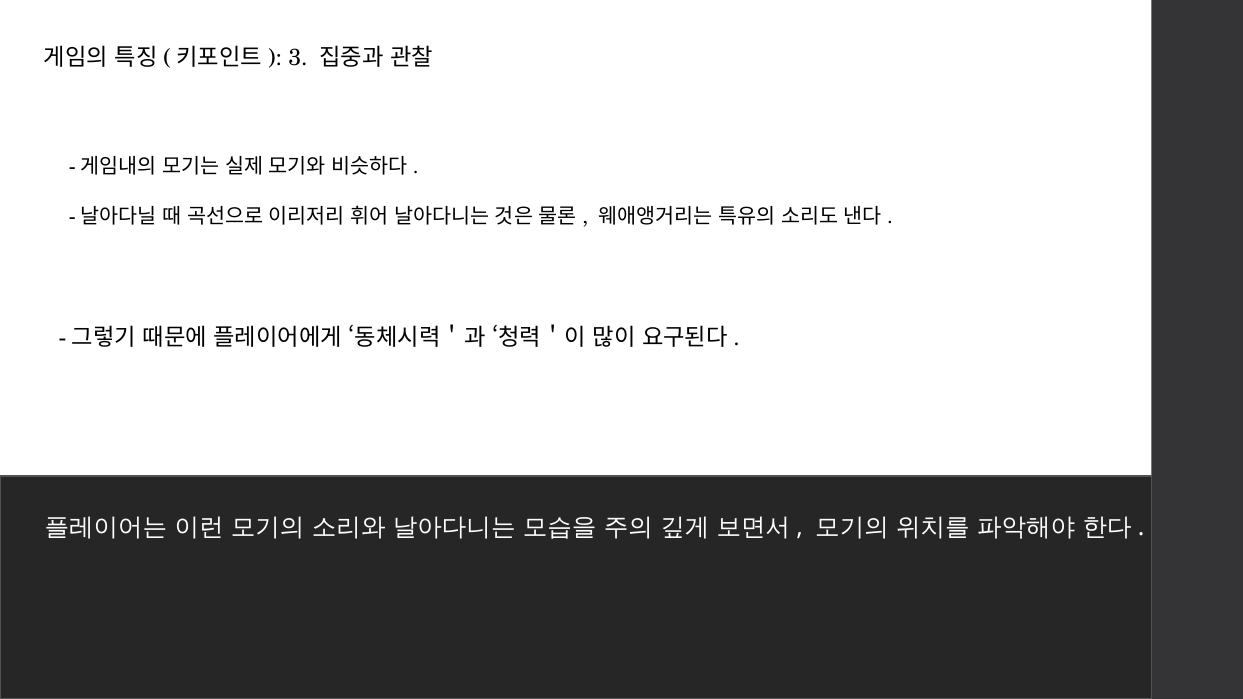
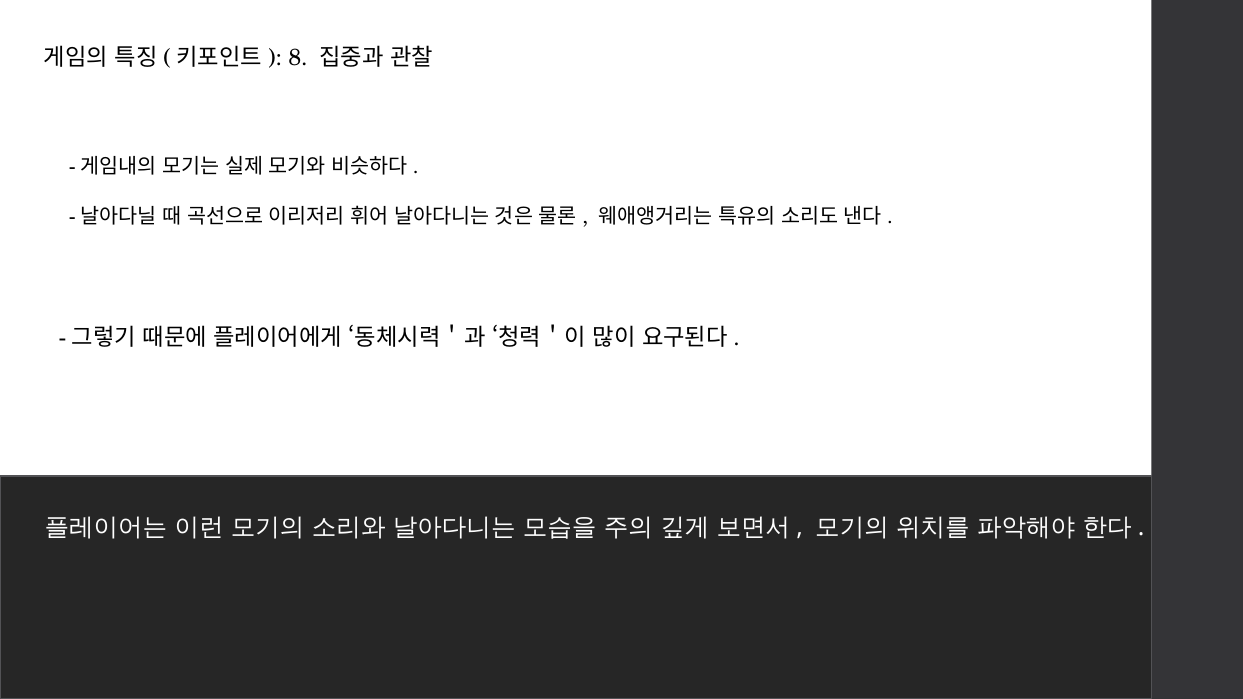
3: 3 -> 8
